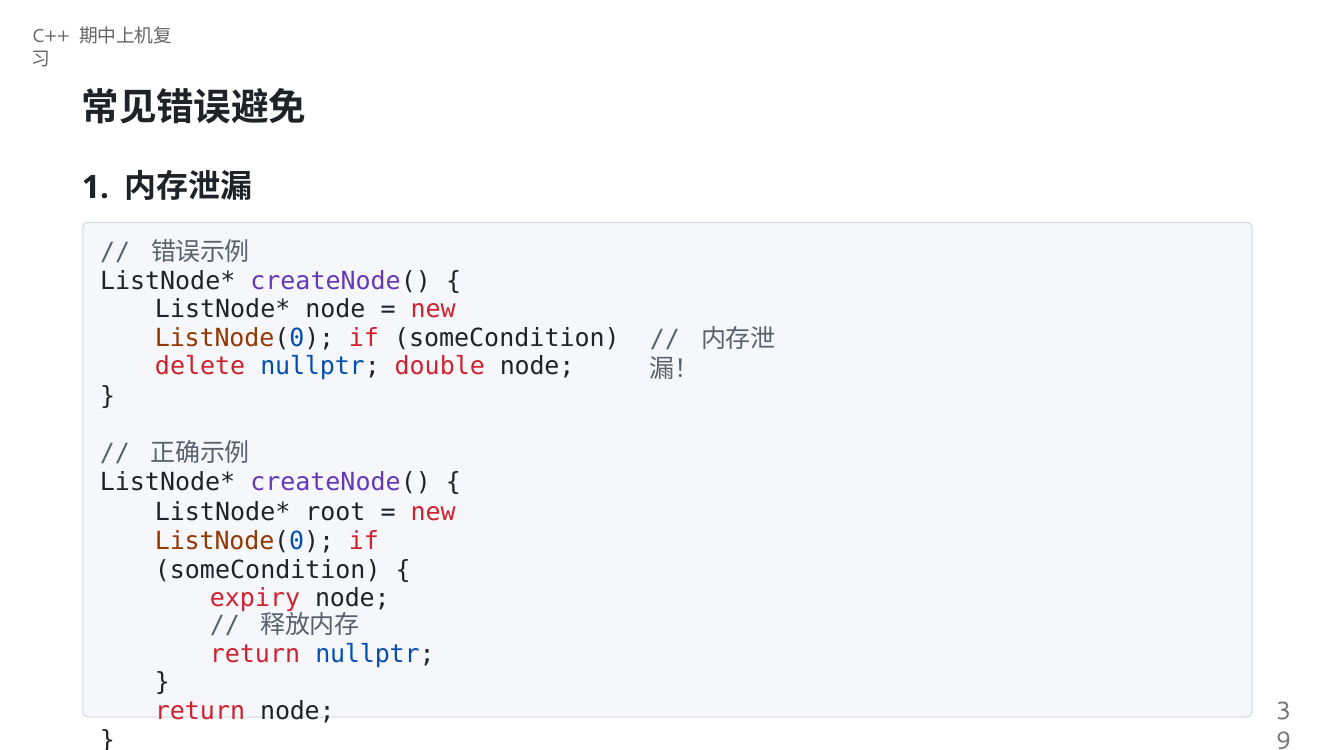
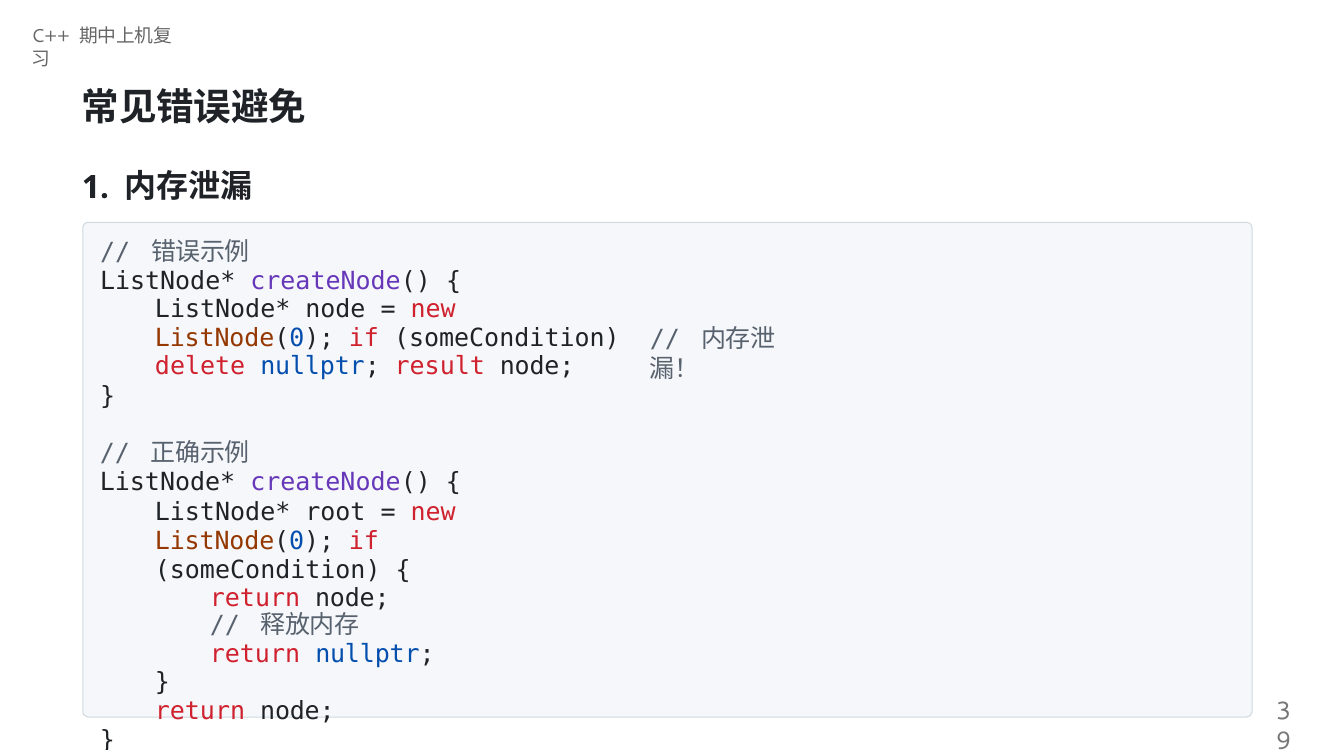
double: double -> result
expiry at (255, 598): expiry -> return
